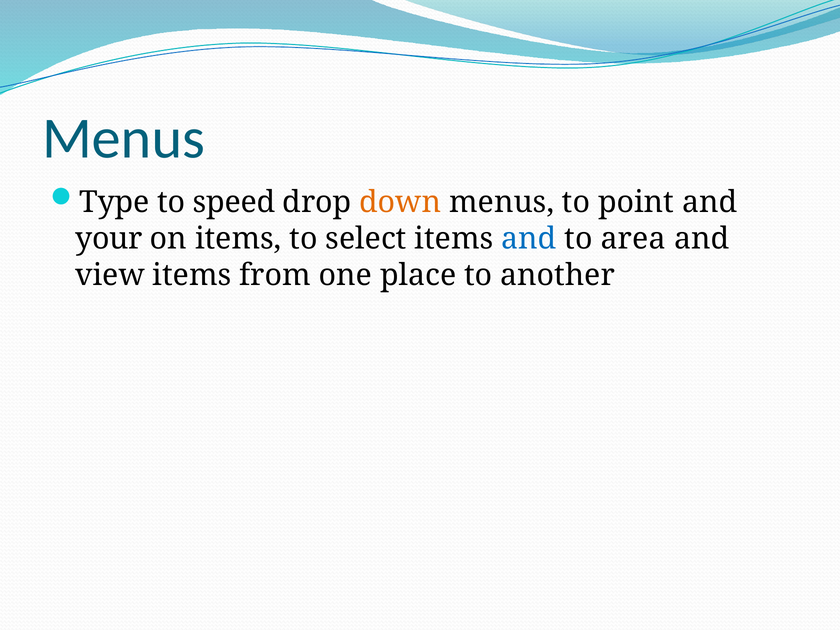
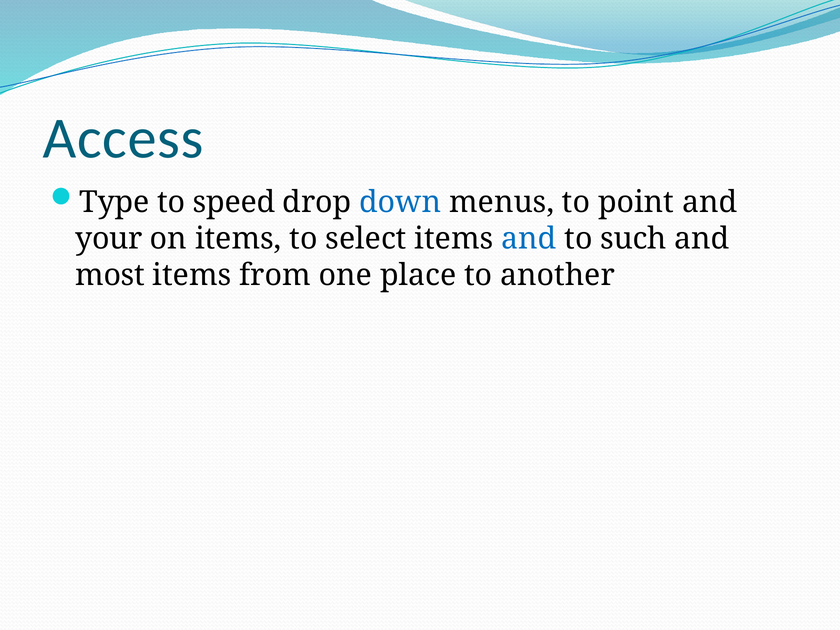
Menus at (123, 139): Menus -> Access
down colour: orange -> blue
area: area -> such
view: view -> most
